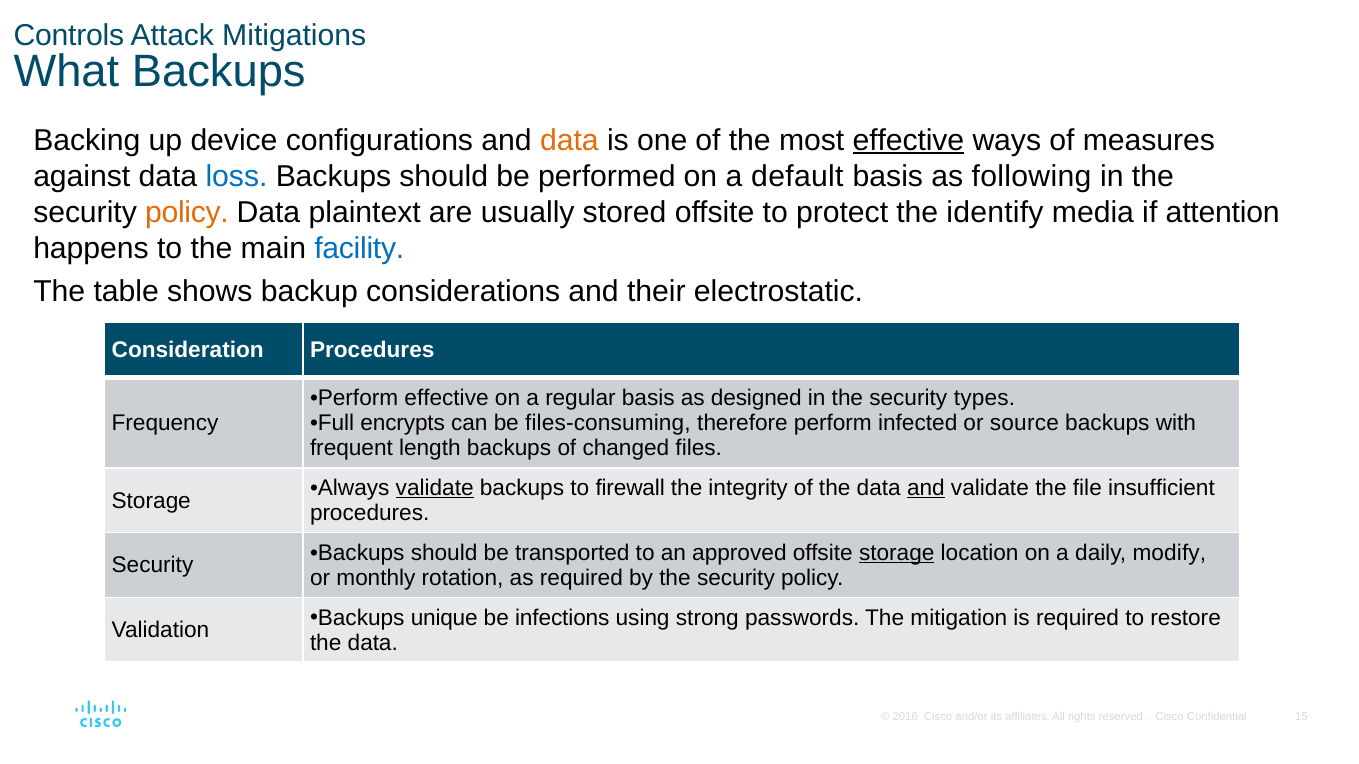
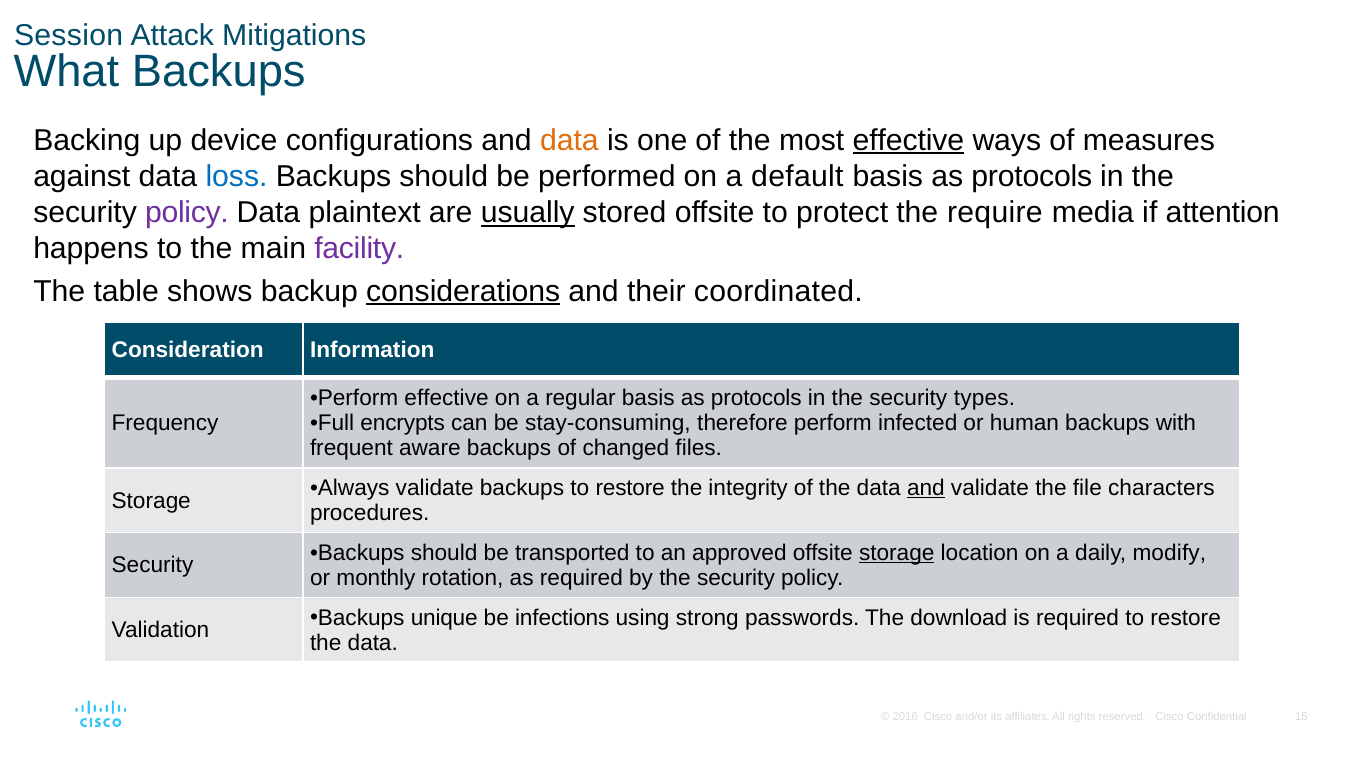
Controls: Controls -> Session
following at (1032, 177): following -> protocols
policy at (187, 213) colour: orange -> purple
usually underline: none -> present
identify: identify -> require
facility colour: blue -> purple
considerations underline: none -> present
electrostatic: electrostatic -> coordinated
Consideration Procedures: Procedures -> Information
regular basis as designed: designed -> protocols
files-consuming: files-consuming -> stay-consuming
source: source -> human
length: length -> aware
validate at (435, 488) underline: present -> none
backups to firewall: firewall -> restore
insufficient: insufficient -> characters
mitigation: mitigation -> download
